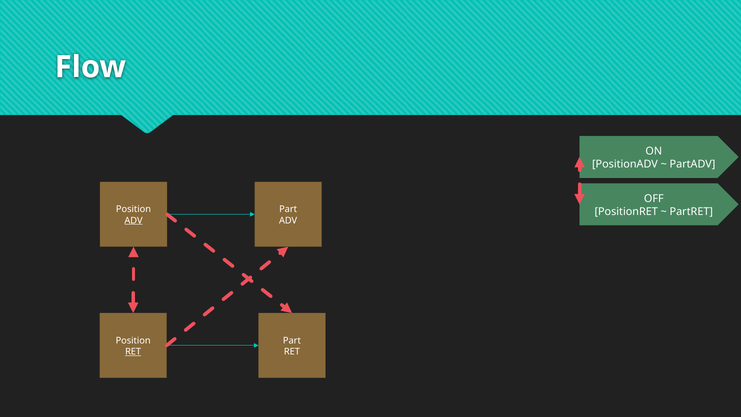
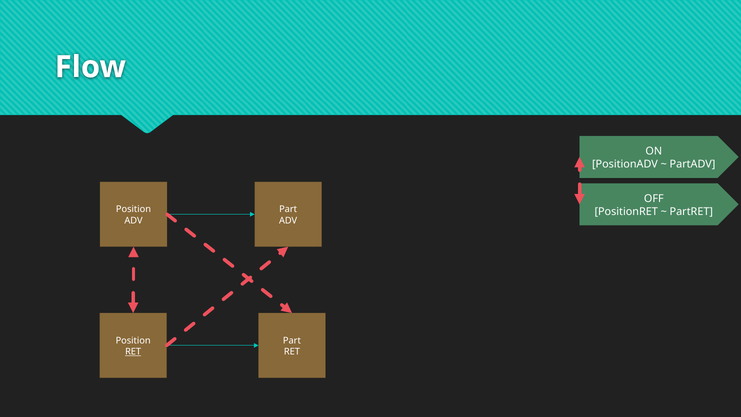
ADV at (134, 220) underline: present -> none
